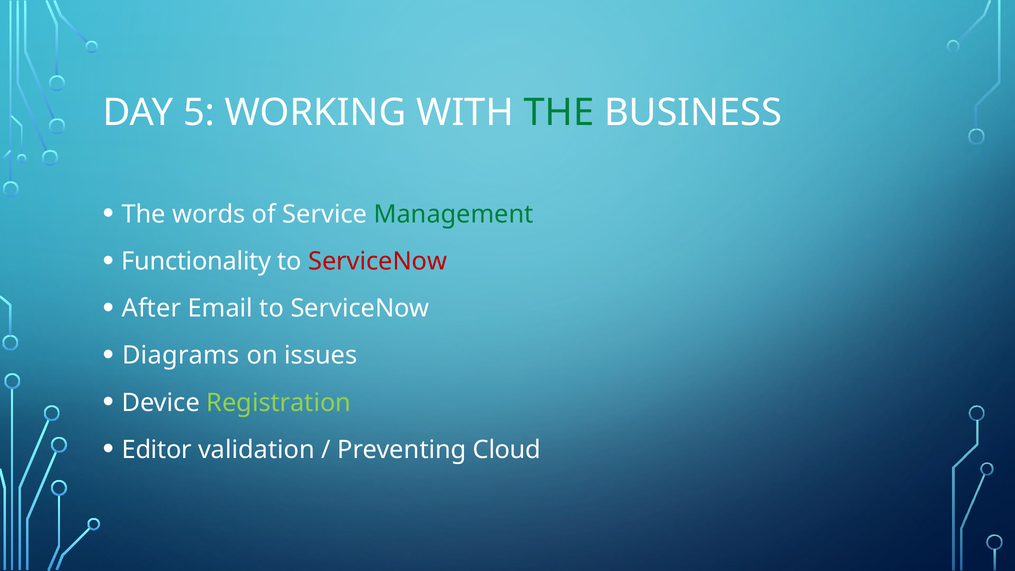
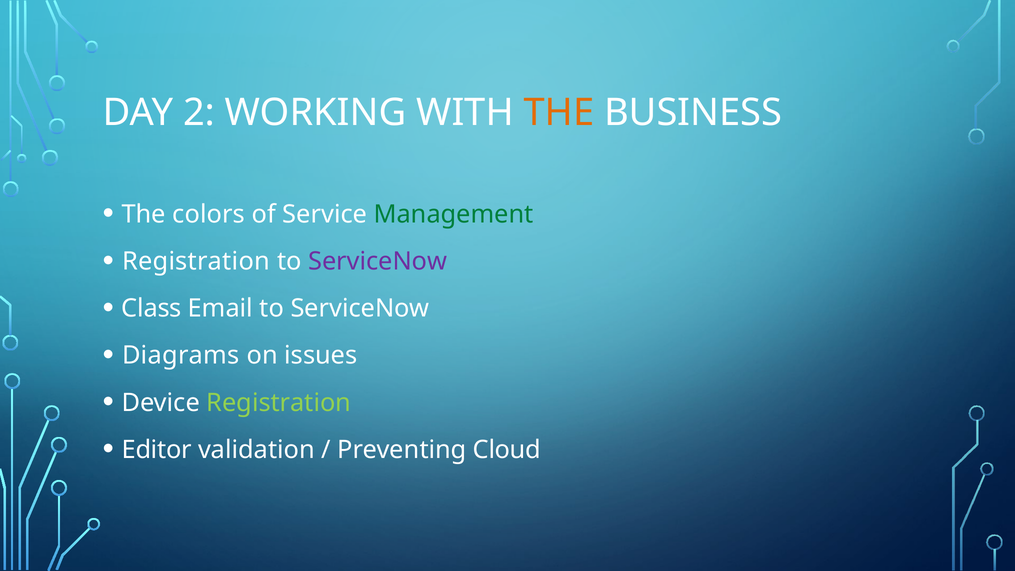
5: 5 -> 2
THE at (559, 113) colour: green -> orange
words: words -> colors
Functionality at (196, 261): Functionality -> Registration
ServiceNow at (378, 261) colour: red -> purple
After: After -> Class
